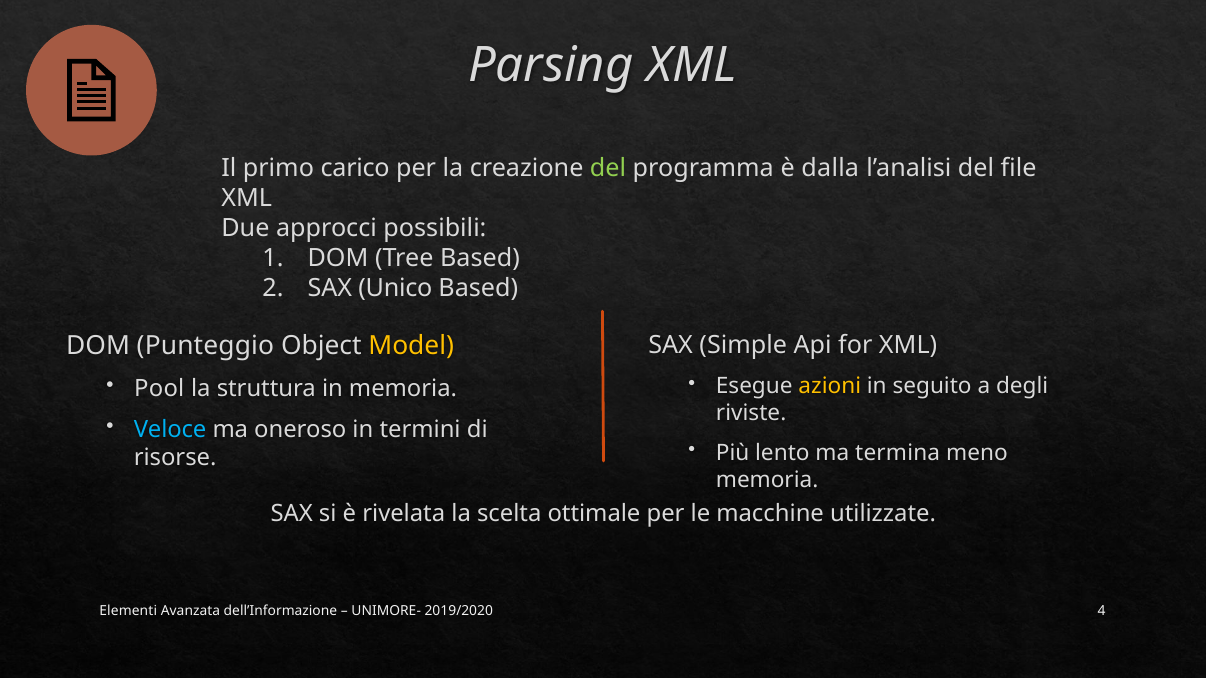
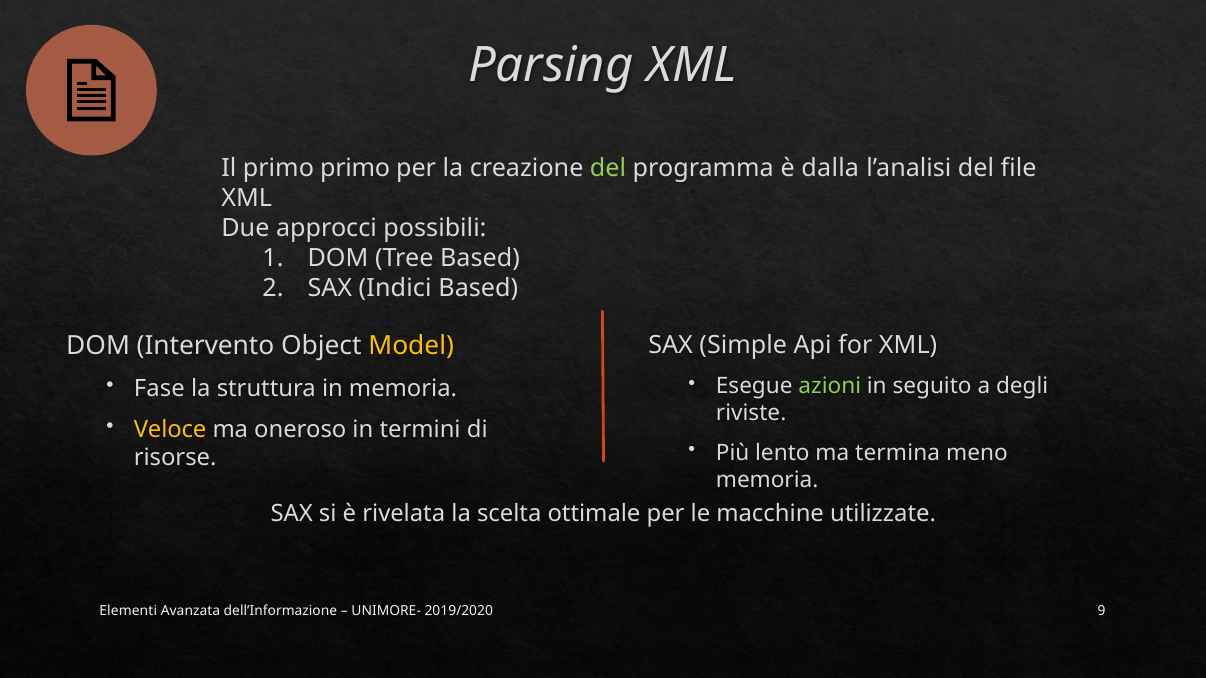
primo carico: carico -> primo
Unico: Unico -> Indici
Punteggio: Punteggio -> Intervento
azioni colour: yellow -> light green
Pool: Pool -> Fase
Veloce colour: light blue -> yellow
4: 4 -> 9
